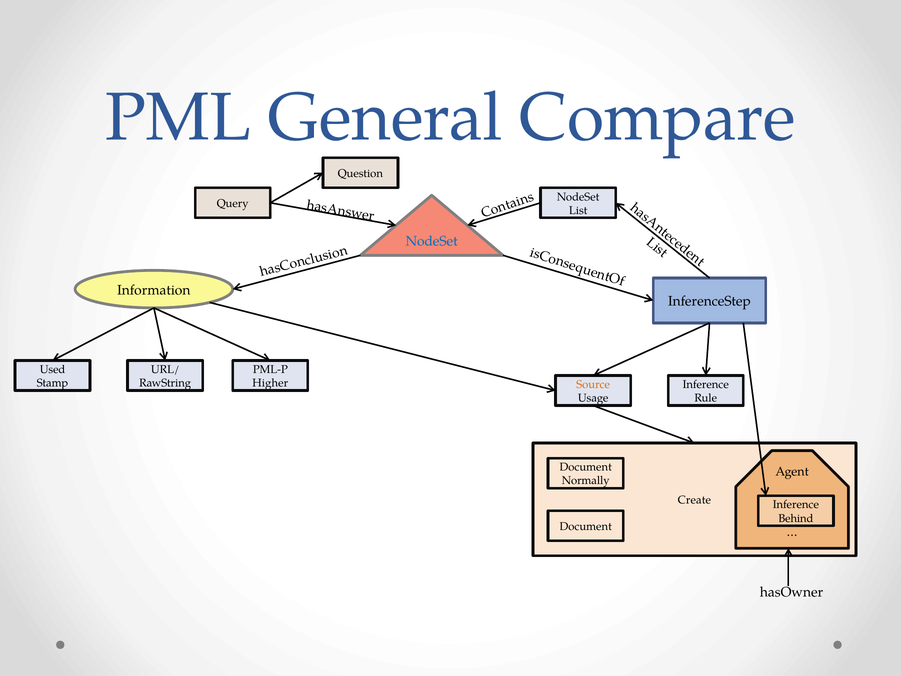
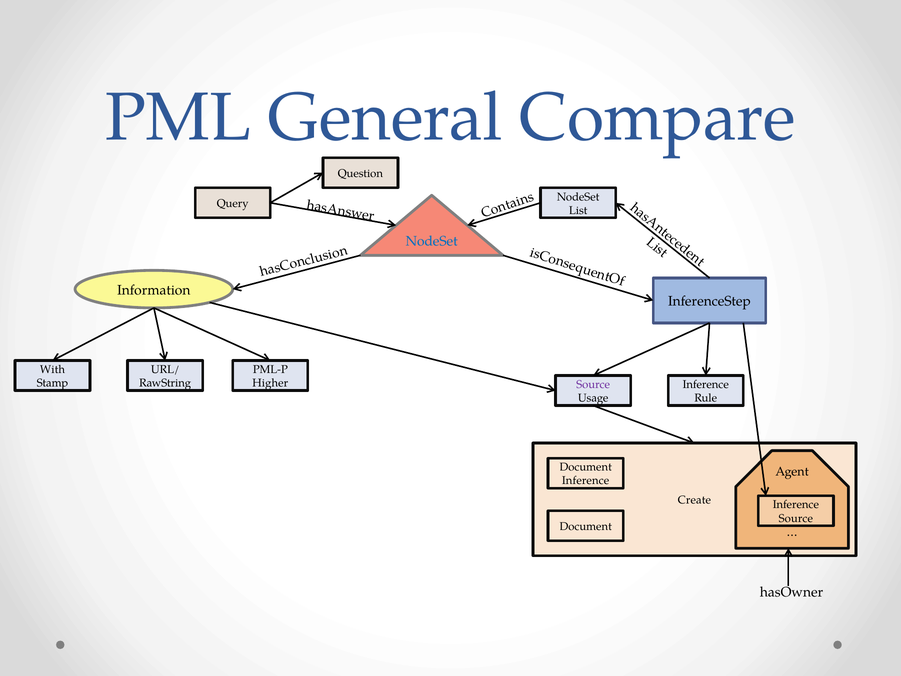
Used: Used -> With
Source at (593, 384) colour: orange -> purple
Normally at (586, 481): Normally -> Inference
Behind at (796, 518): Behind -> Source
